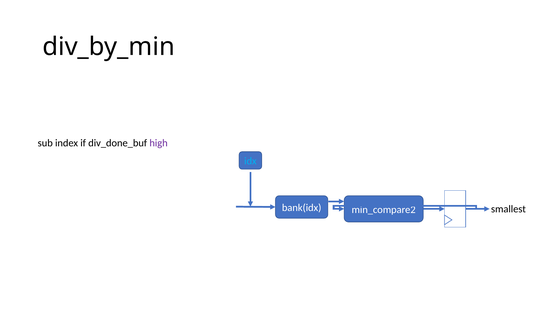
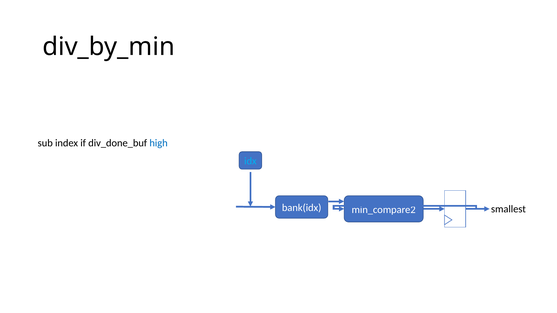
high colour: purple -> blue
